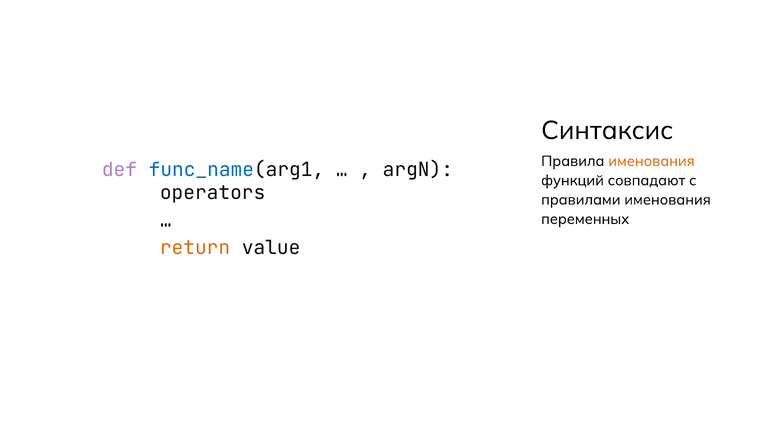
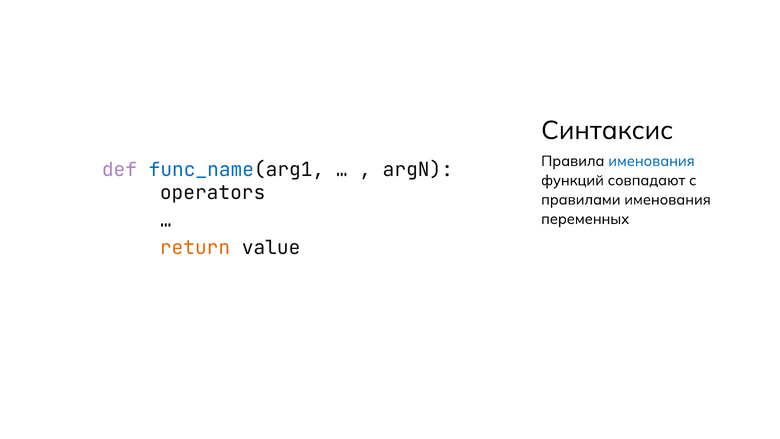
именования at (651, 161) colour: orange -> blue
